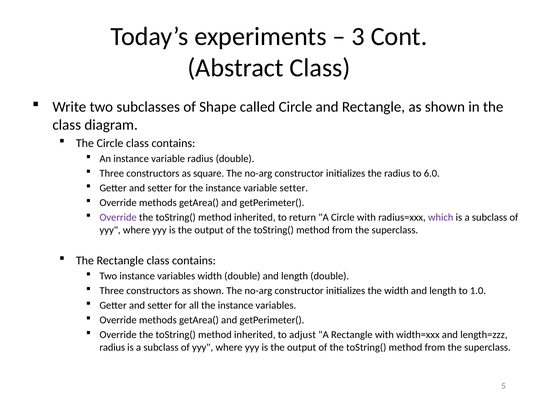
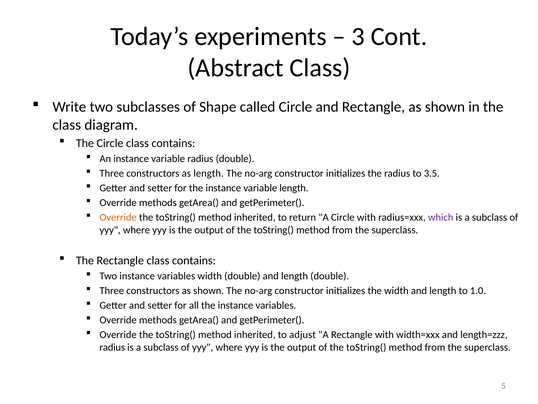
as square: square -> length
6.0: 6.0 -> 3.5
variable setter: setter -> length
Override at (118, 217) colour: purple -> orange
